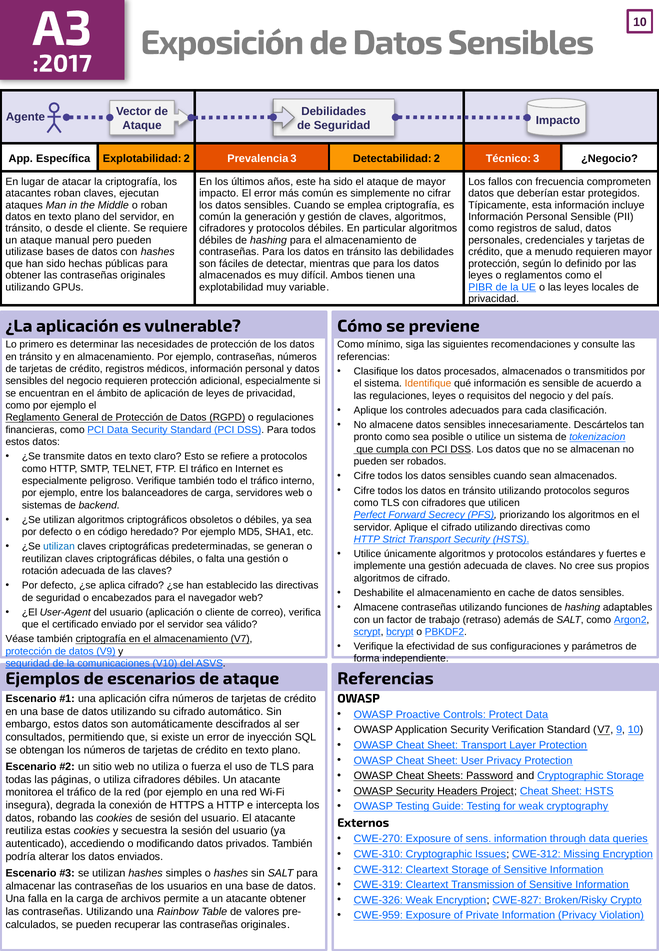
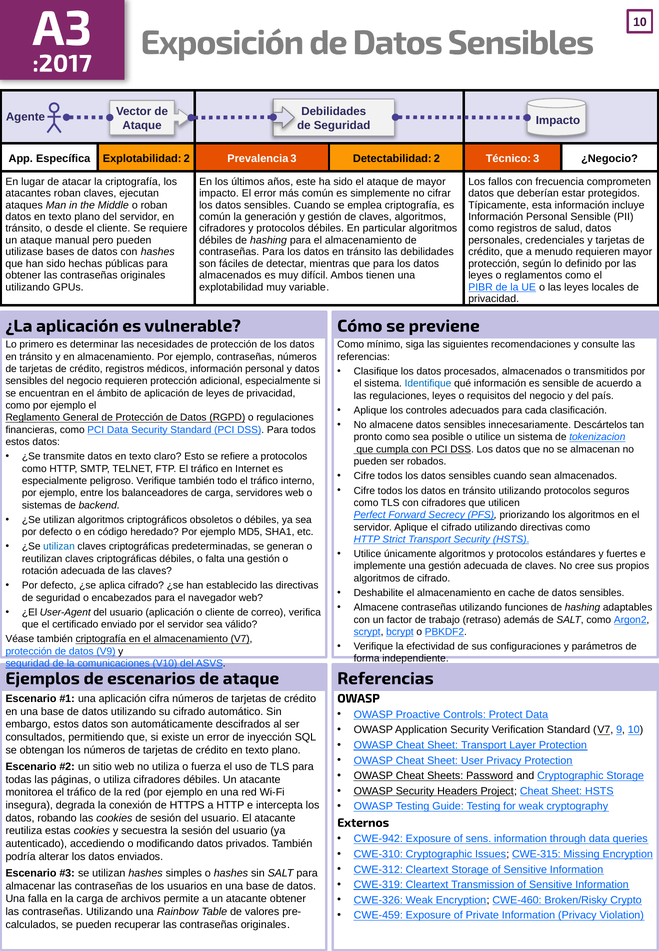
Identifique colour: orange -> blue
CWE-270: CWE-270 -> CWE-942
Issues CWE-312: CWE-312 -> CWE-315
CWE-827: CWE-827 -> CWE-460
CWE-959: CWE-959 -> CWE-459
